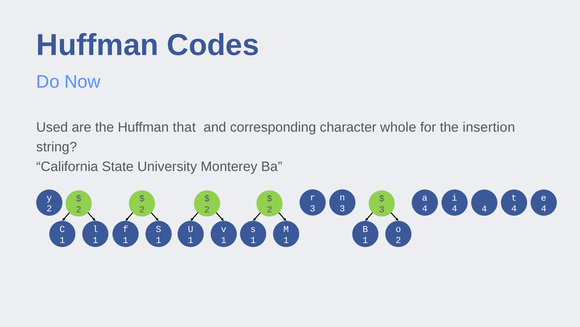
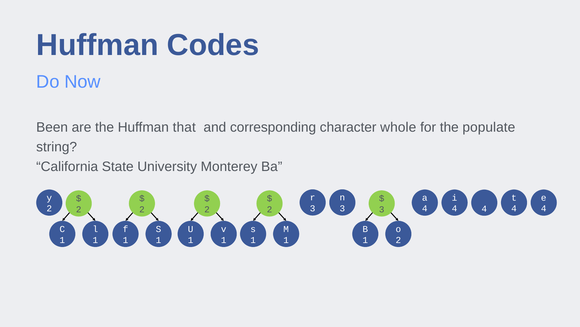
Used: Used -> Been
insertion: insertion -> populate
